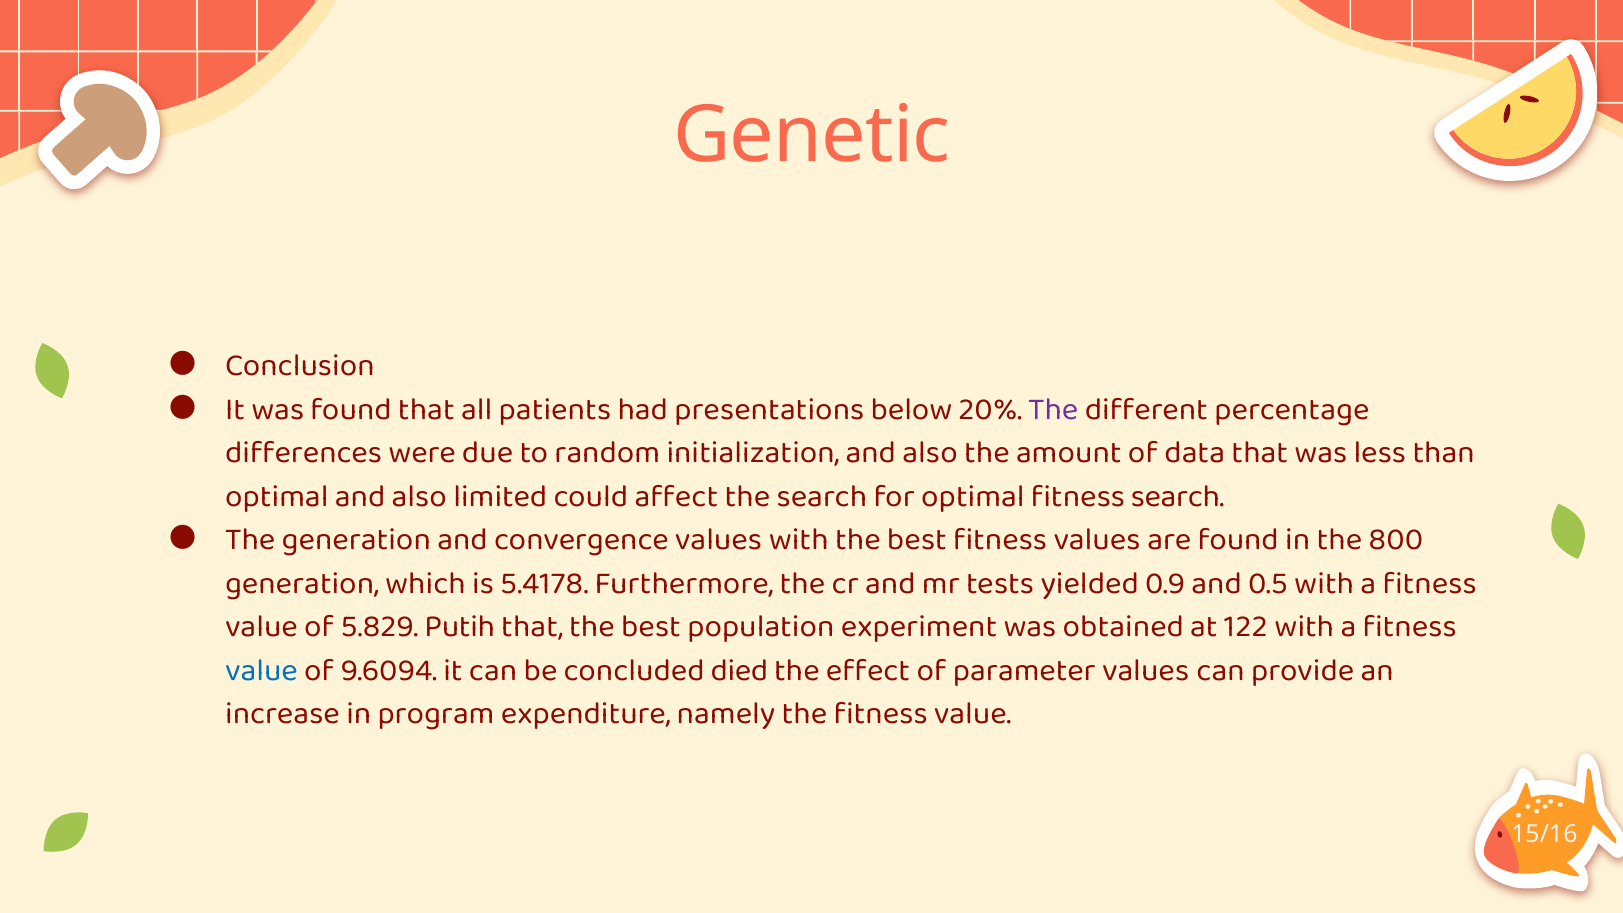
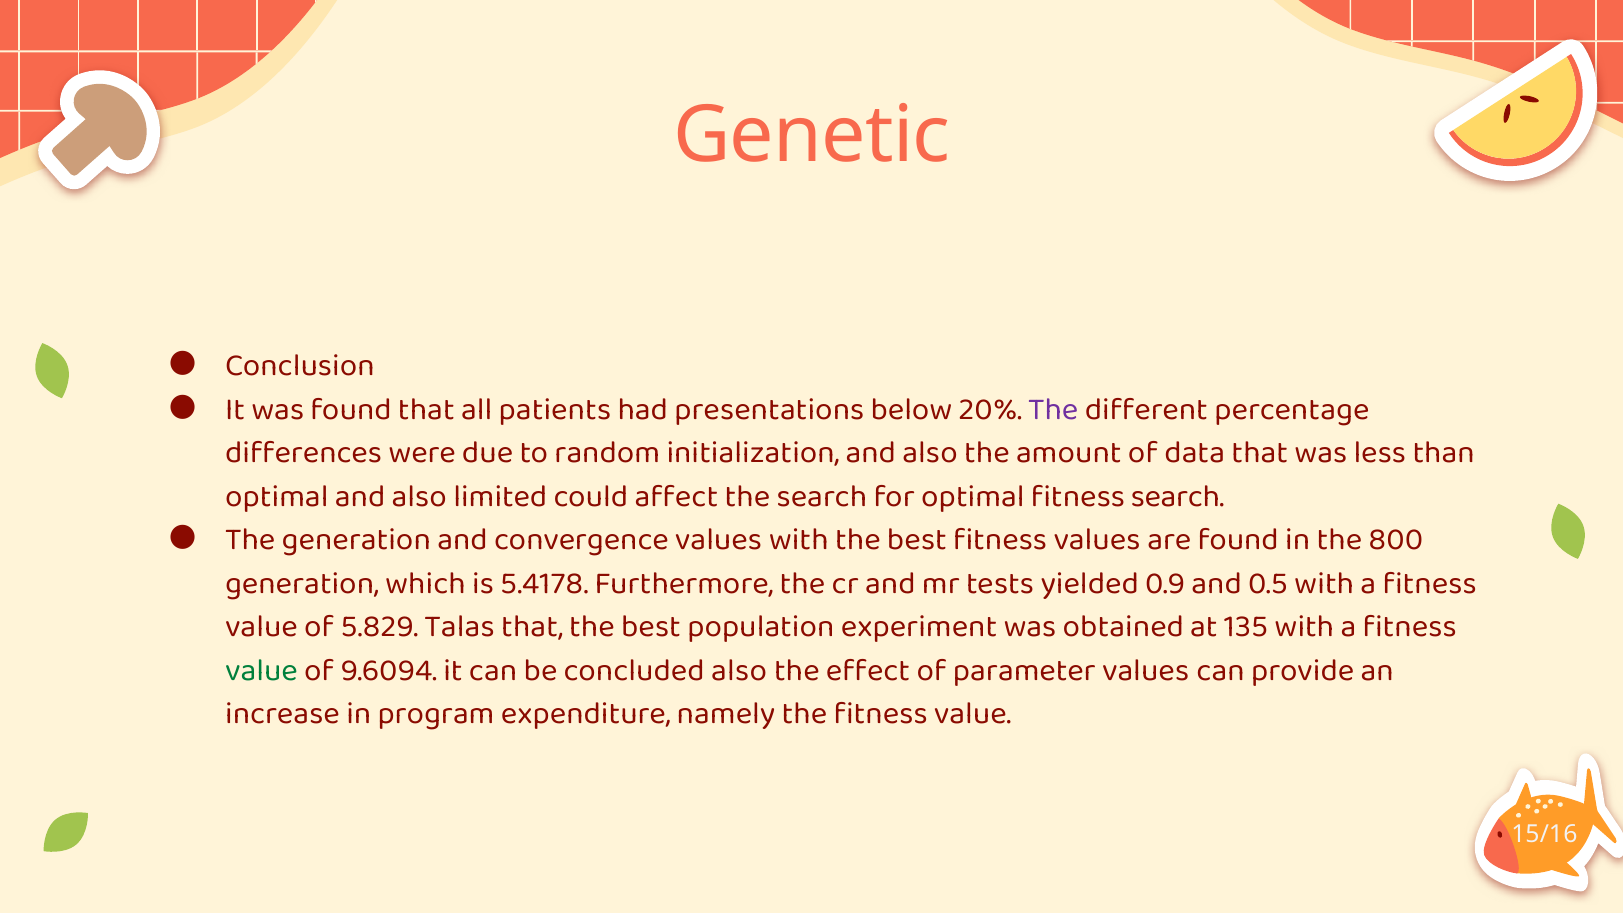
Putih: Putih -> Talas
122: 122 -> 135
value at (262, 670) colour: blue -> green
concluded died: died -> also
